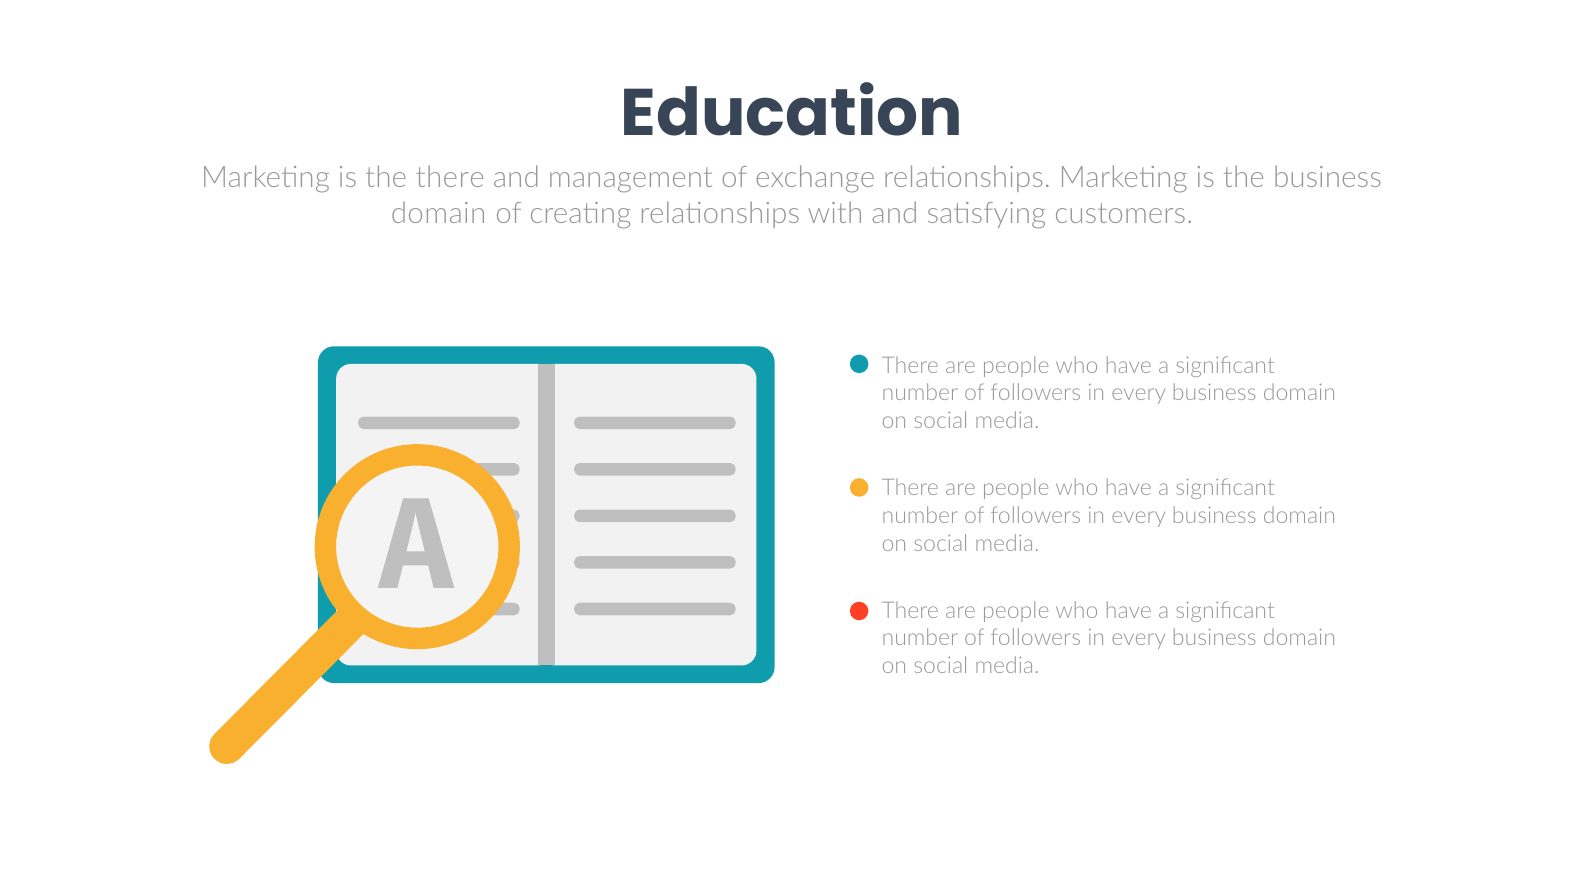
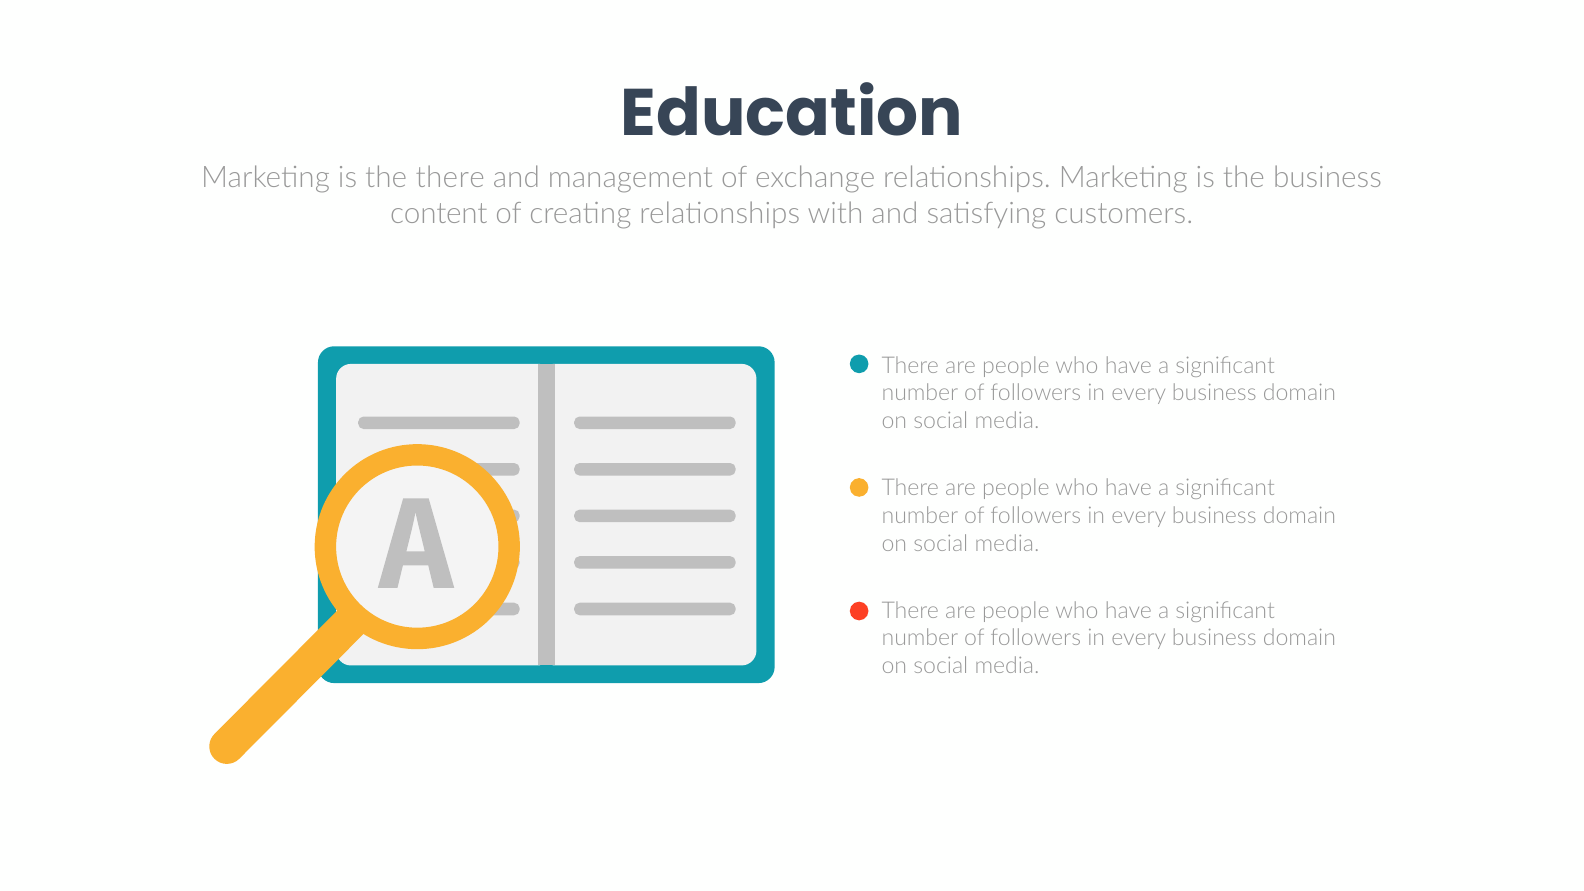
domain at (439, 213): domain -> content
